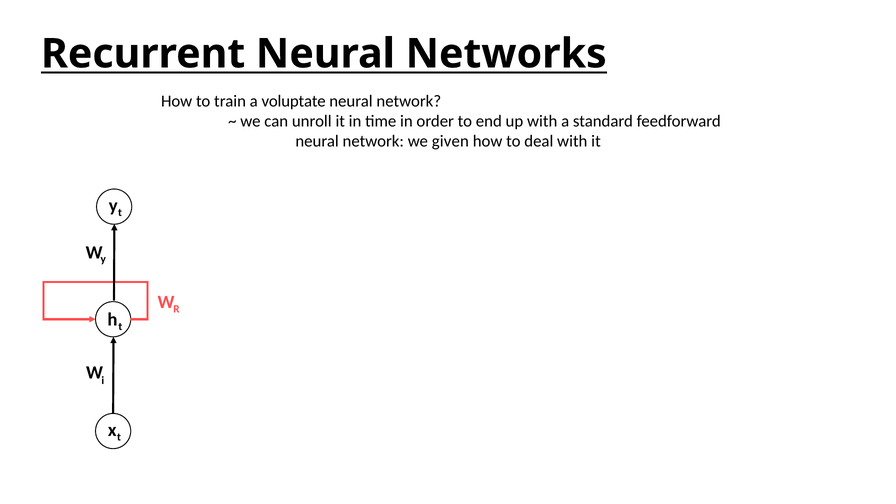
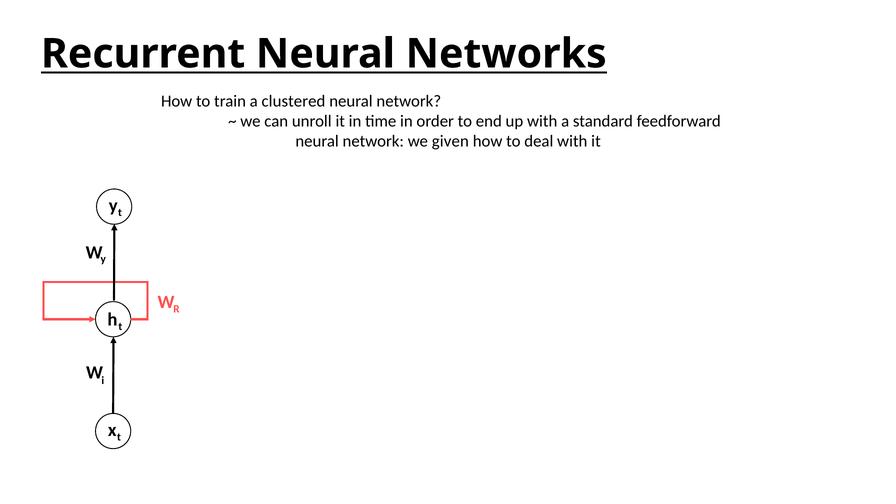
voluptate: voluptate -> clustered
